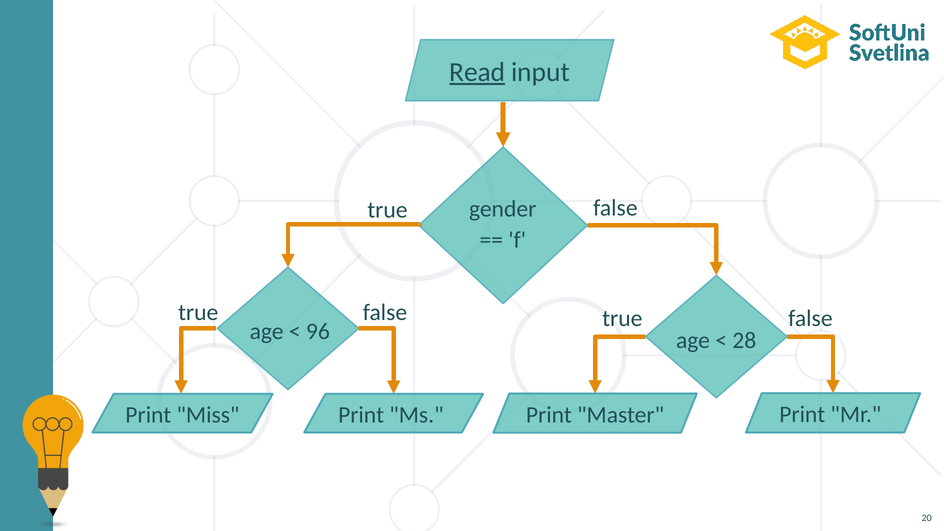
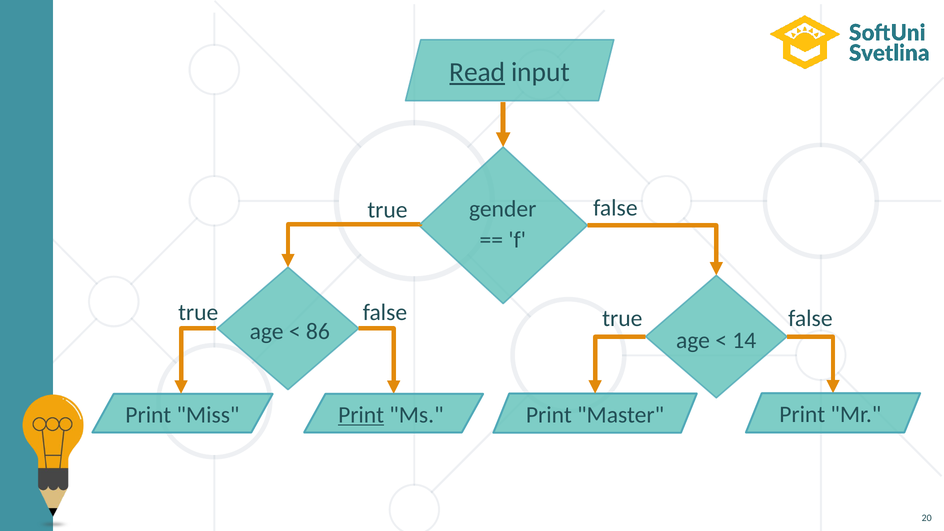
96: 96 -> 86
28: 28 -> 14
Print at (361, 415) underline: none -> present
